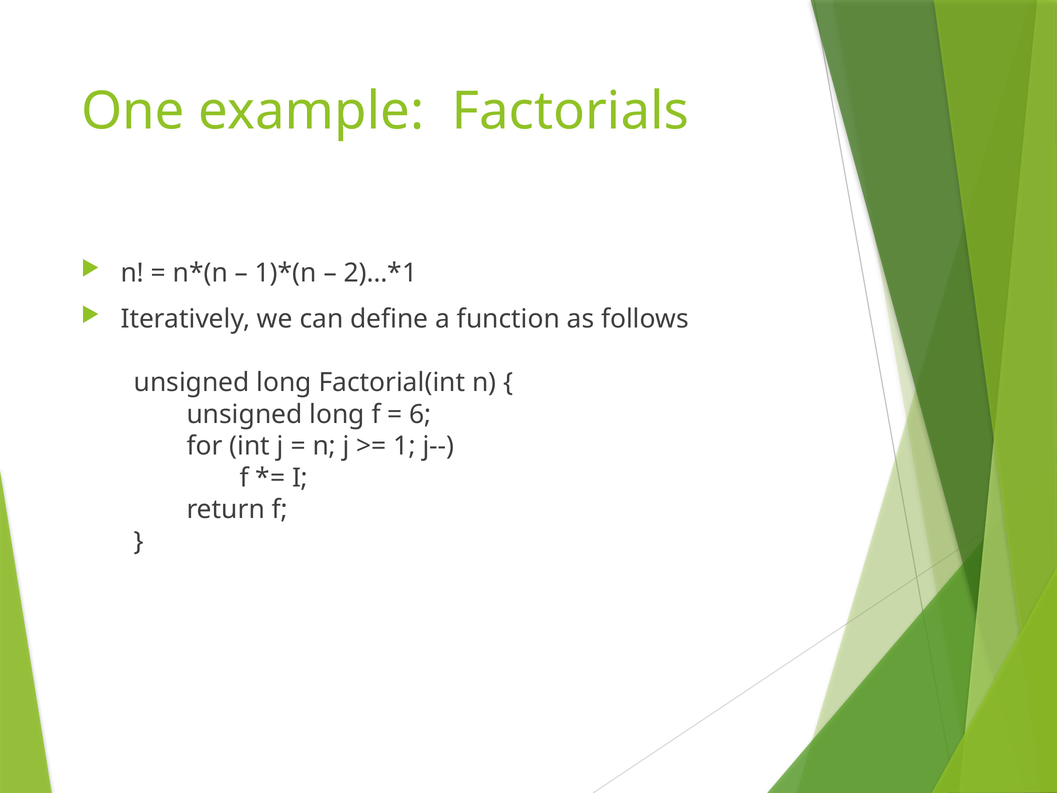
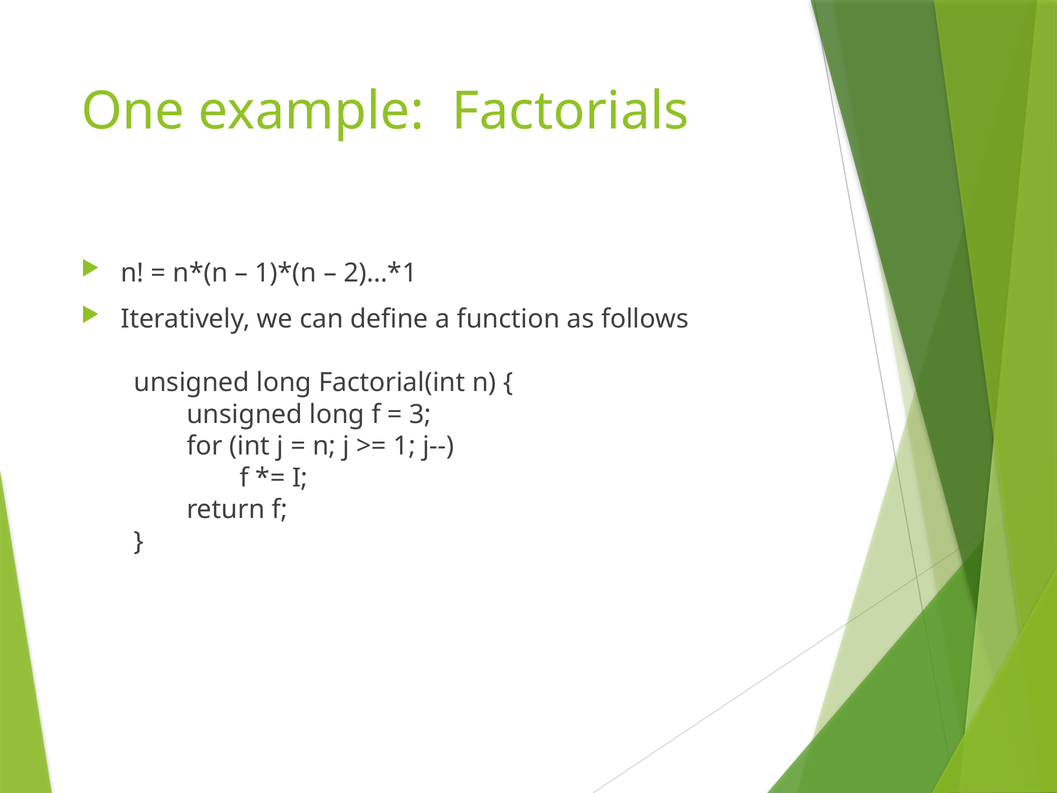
6: 6 -> 3
